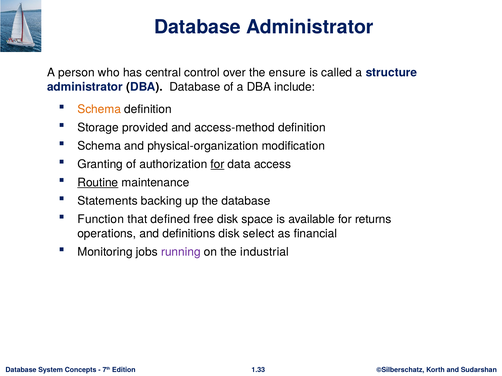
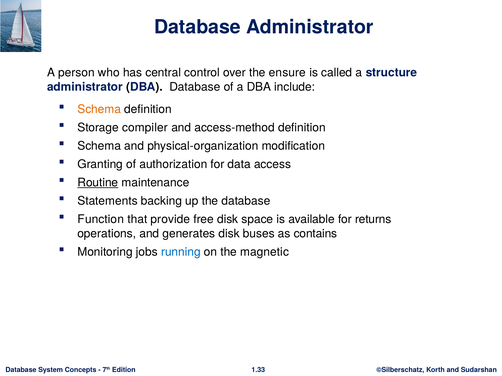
provided: provided -> compiler
for at (217, 164) underline: present -> none
defined: defined -> provide
definitions: definitions -> generates
select: select -> buses
financial: financial -> contains
running colour: purple -> blue
industrial: industrial -> magnetic
